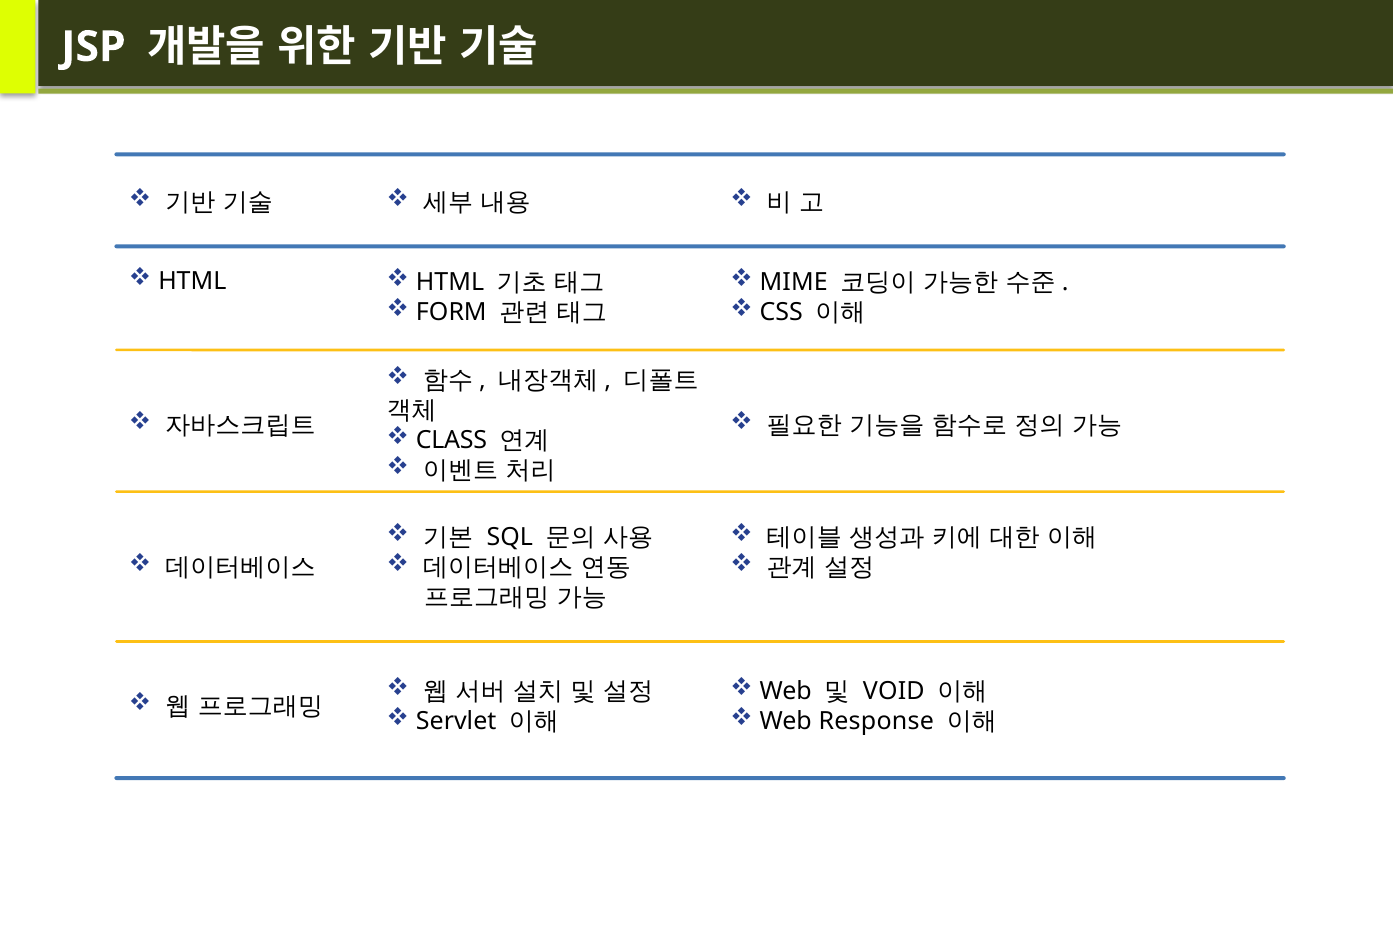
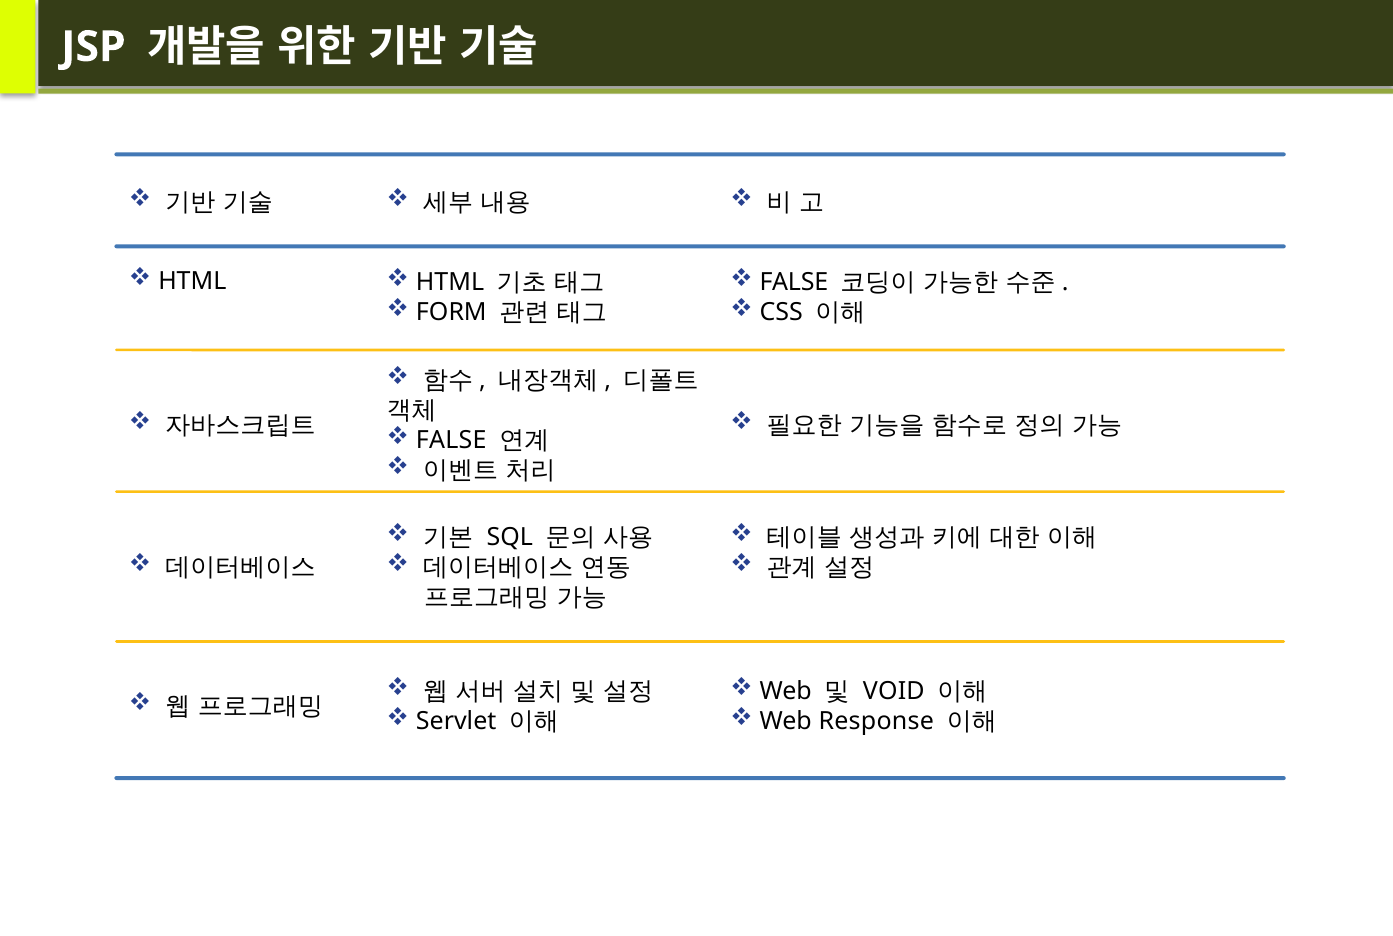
MIME at (794, 283): MIME -> FALSE
CLASS at (451, 441): CLASS -> FALSE
